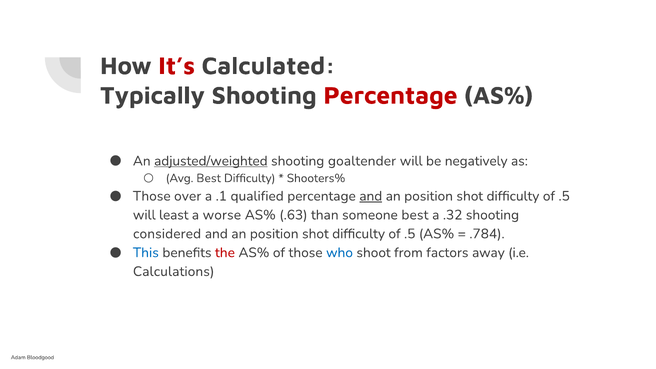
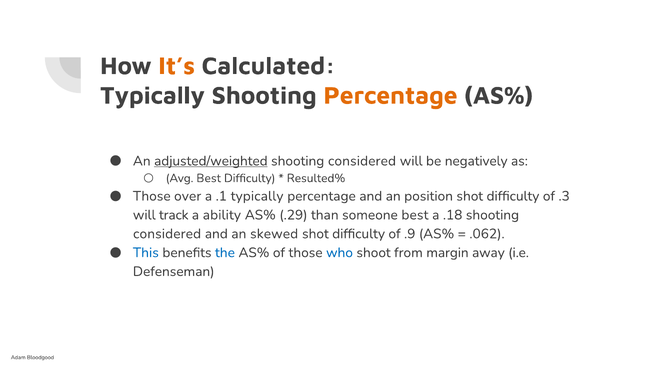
It’s colour: red -> orange
Percentage at (390, 96) colour: red -> orange
goaltender at (362, 161): goaltender -> considered
Shooters%: Shooters% -> Resulted%
.1 qualified: qualified -> typically
and at (371, 196) underline: present -> none
.5 at (564, 196): .5 -> .3
least: least -> track
worse: worse -> ability
.63: .63 -> .29
.32: .32 -> .18
position at (274, 234): position -> skewed
.5 at (410, 234): .5 -> .9
.784: .784 -> .062
the colour: red -> blue
factors: factors -> margin
Calculations: Calculations -> Defenseman
